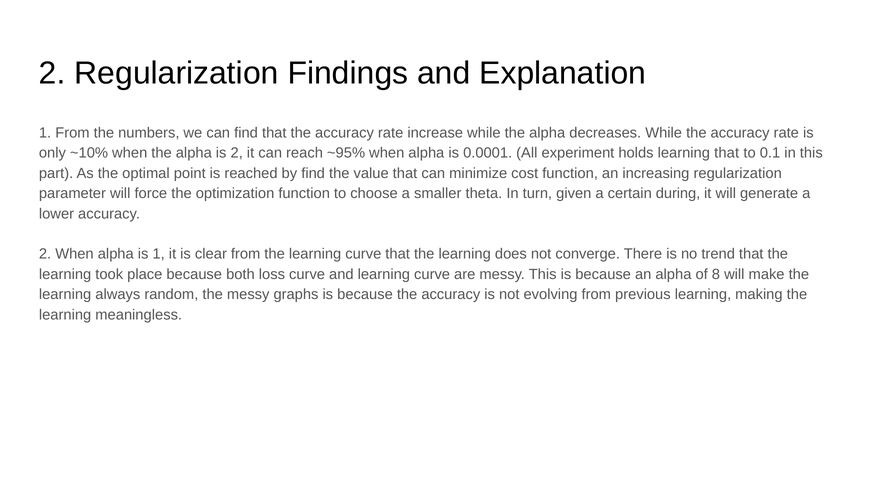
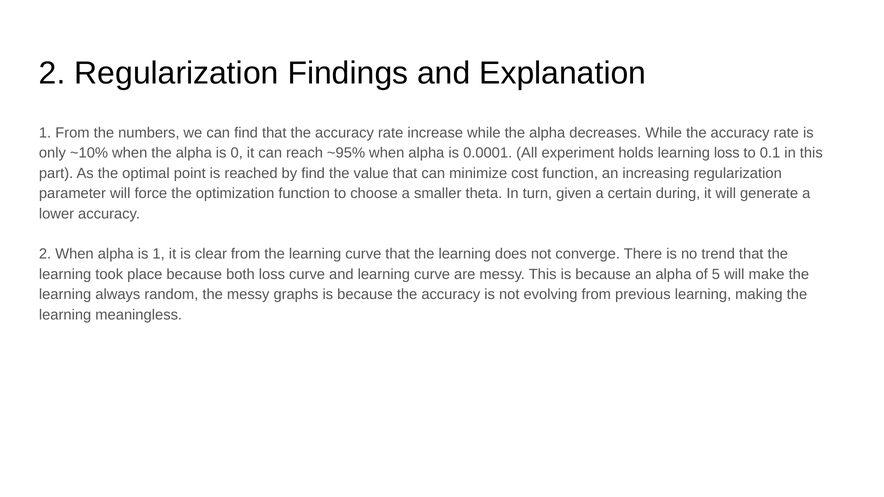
is 2: 2 -> 0
learning that: that -> loss
8: 8 -> 5
